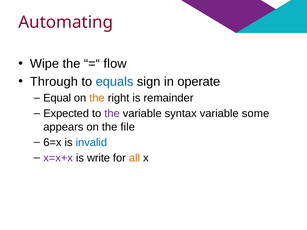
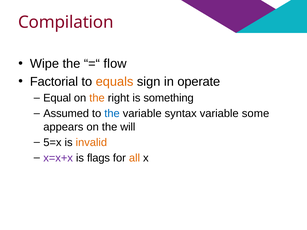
Automating: Automating -> Compilation
Through: Through -> Factorial
equals colour: blue -> orange
remainder: remainder -> something
Expected: Expected -> Assumed
the at (112, 114) colour: purple -> blue
file: file -> will
6=x: 6=x -> 5=x
invalid colour: blue -> orange
write: write -> flags
